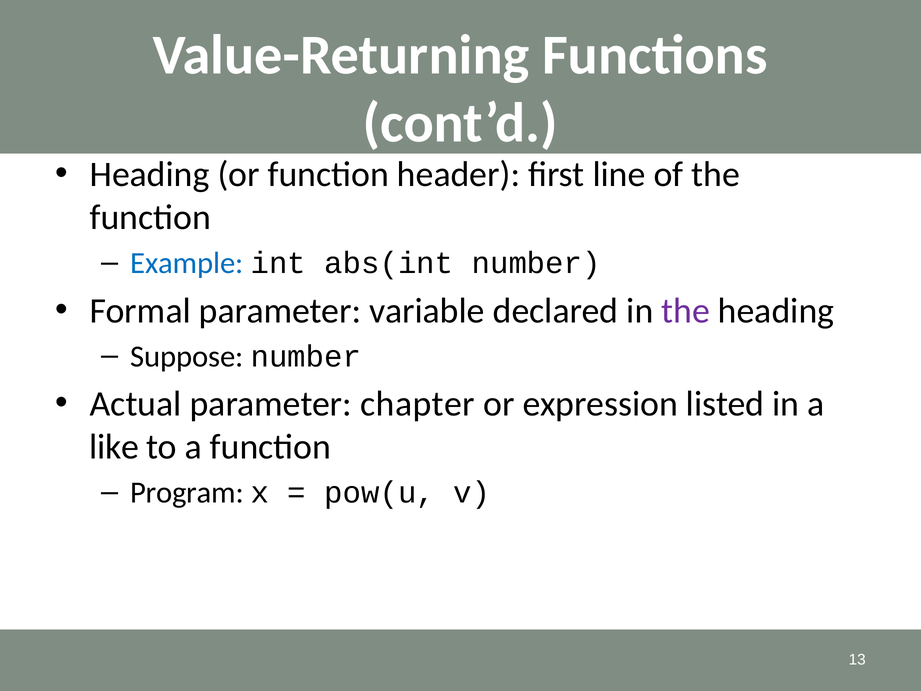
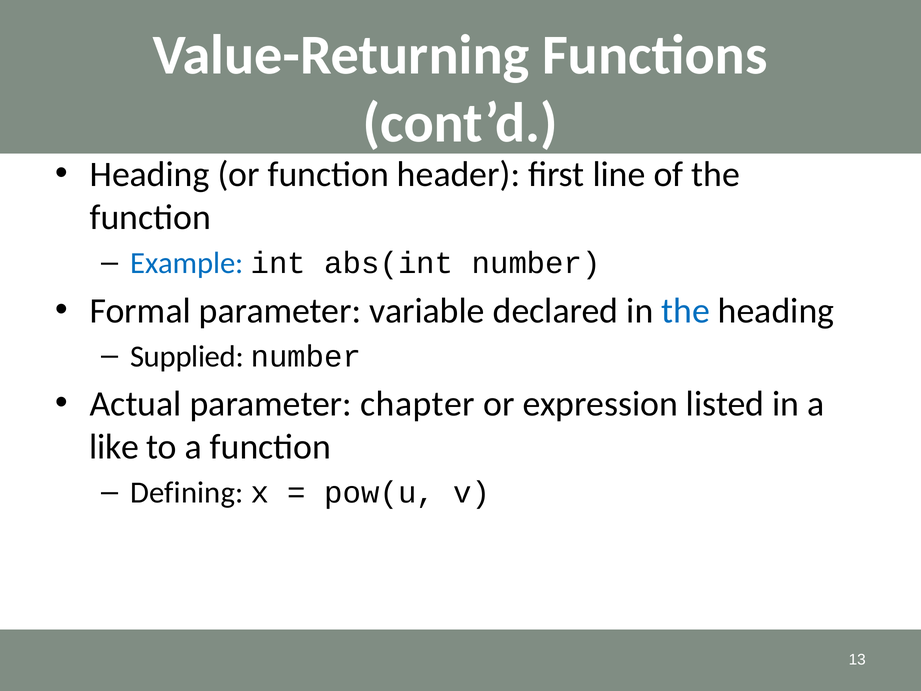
the at (686, 311) colour: purple -> blue
Suppose: Suppose -> Supplied
Program: Program -> Defining
